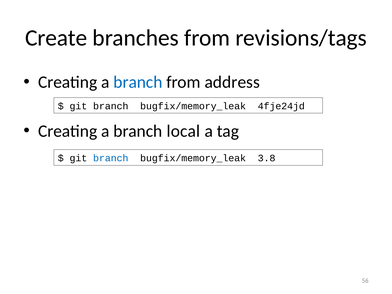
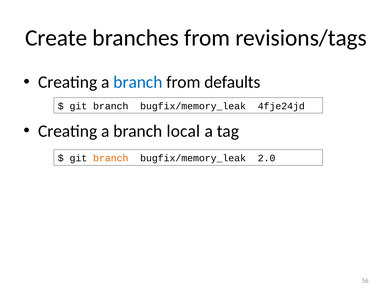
address: address -> defaults
branch at (111, 158) colour: blue -> orange
3.8: 3.8 -> 2.0
